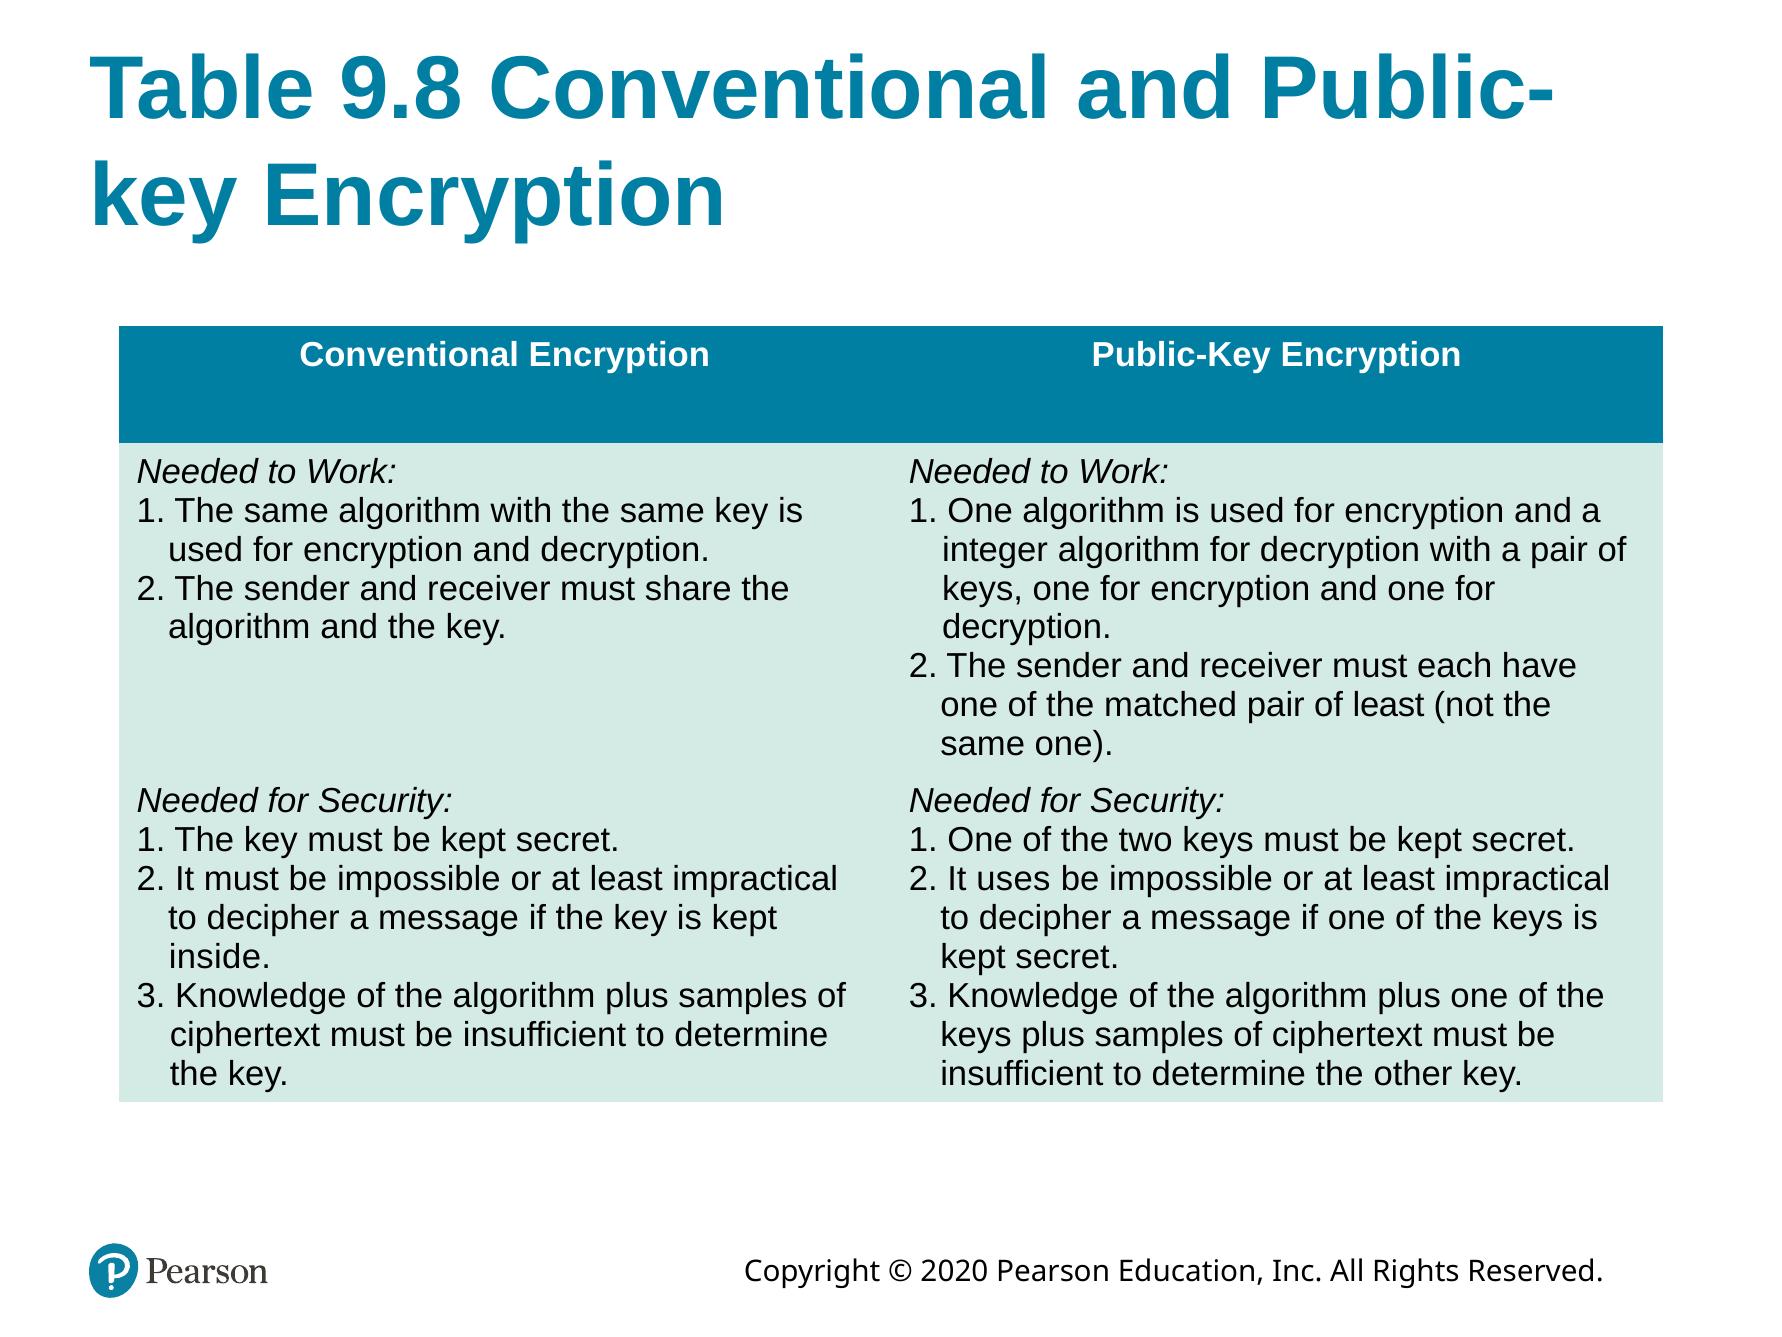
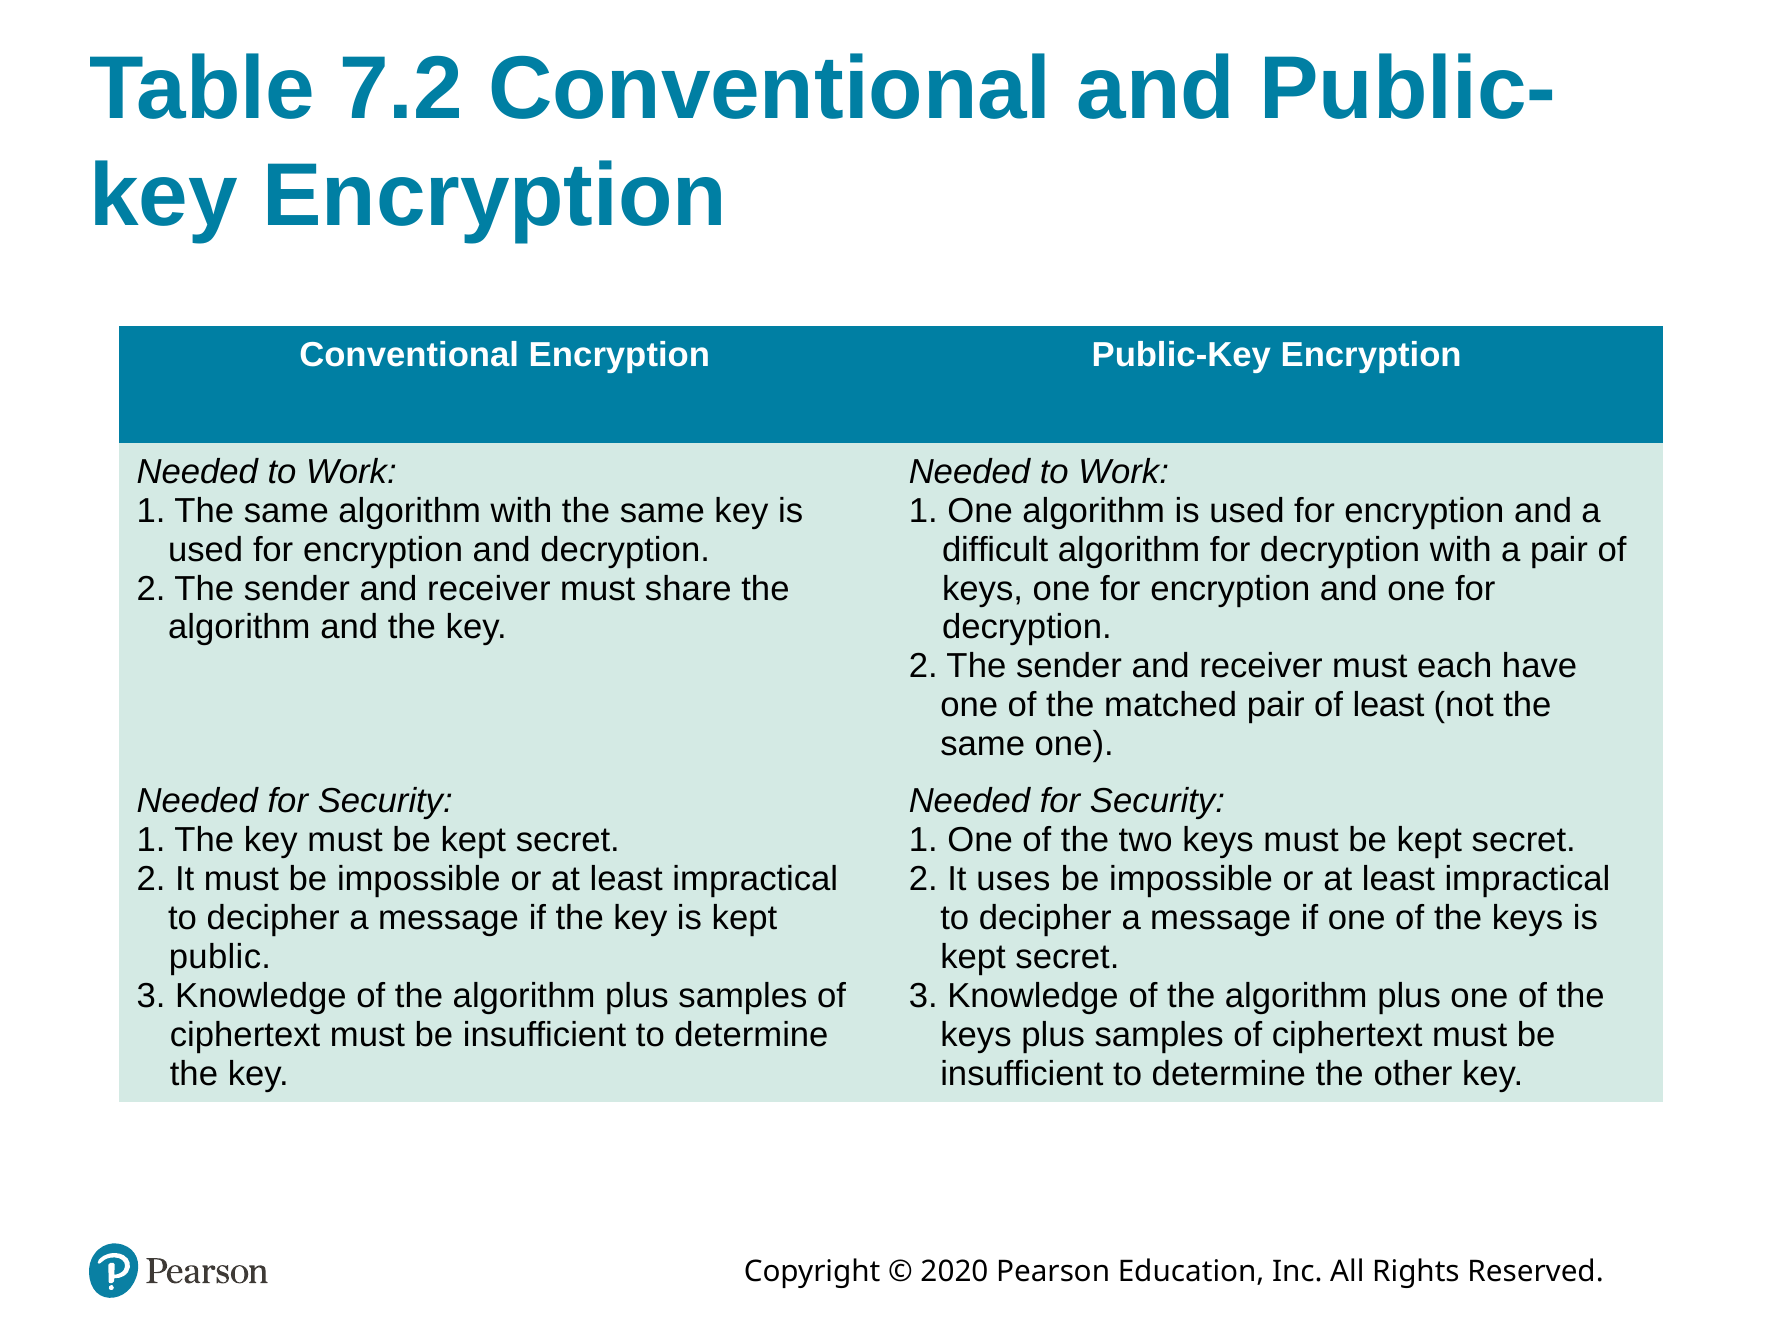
9.8: 9.8 -> 7.2
integer: integer -> difficult
inside: inside -> public
